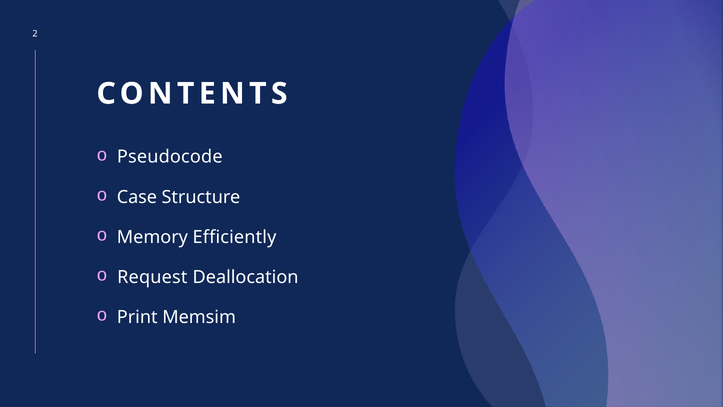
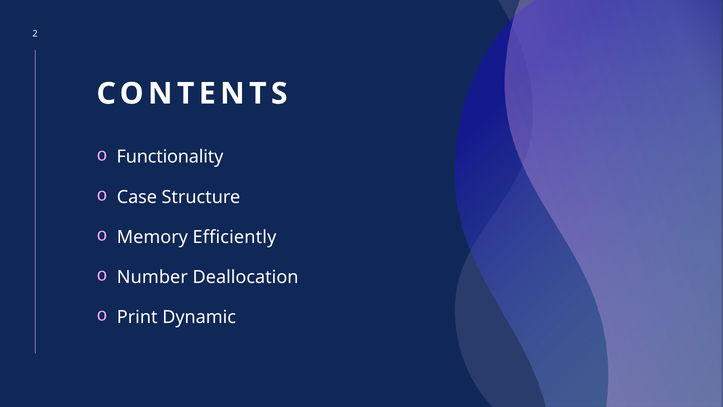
Pseudocode: Pseudocode -> Functionality
Request: Request -> Number
Memsim: Memsim -> Dynamic
